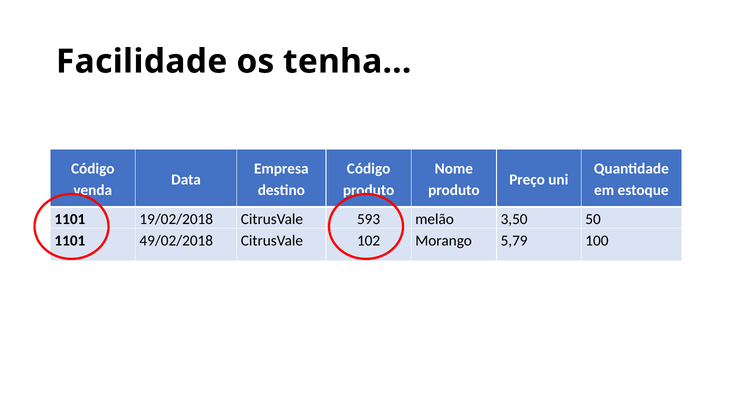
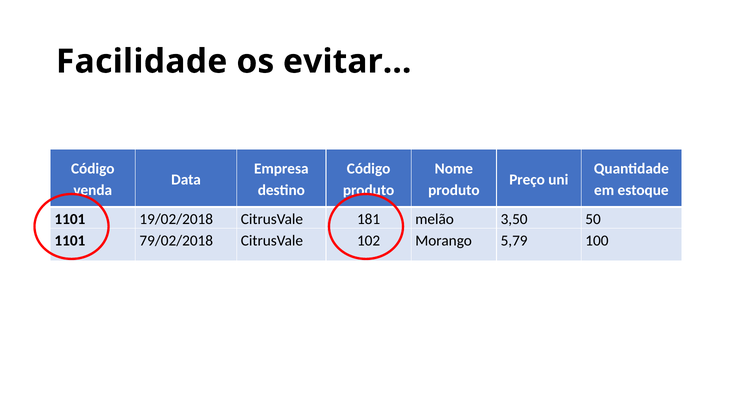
tenha: tenha -> evitar
593: 593 -> 181
49/02/2018: 49/02/2018 -> 79/02/2018
